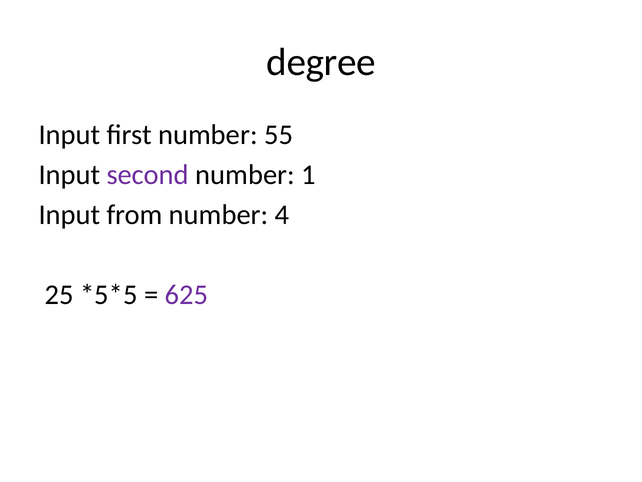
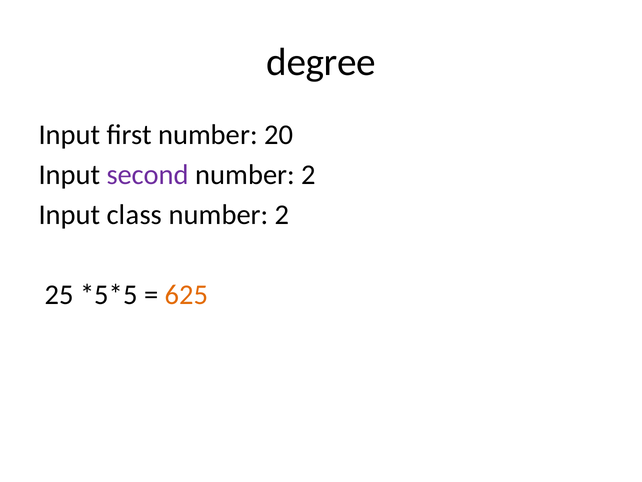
55: 55 -> 20
1 at (309, 175): 1 -> 2
from: from -> class
4 at (282, 215): 4 -> 2
625 colour: purple -> orange
